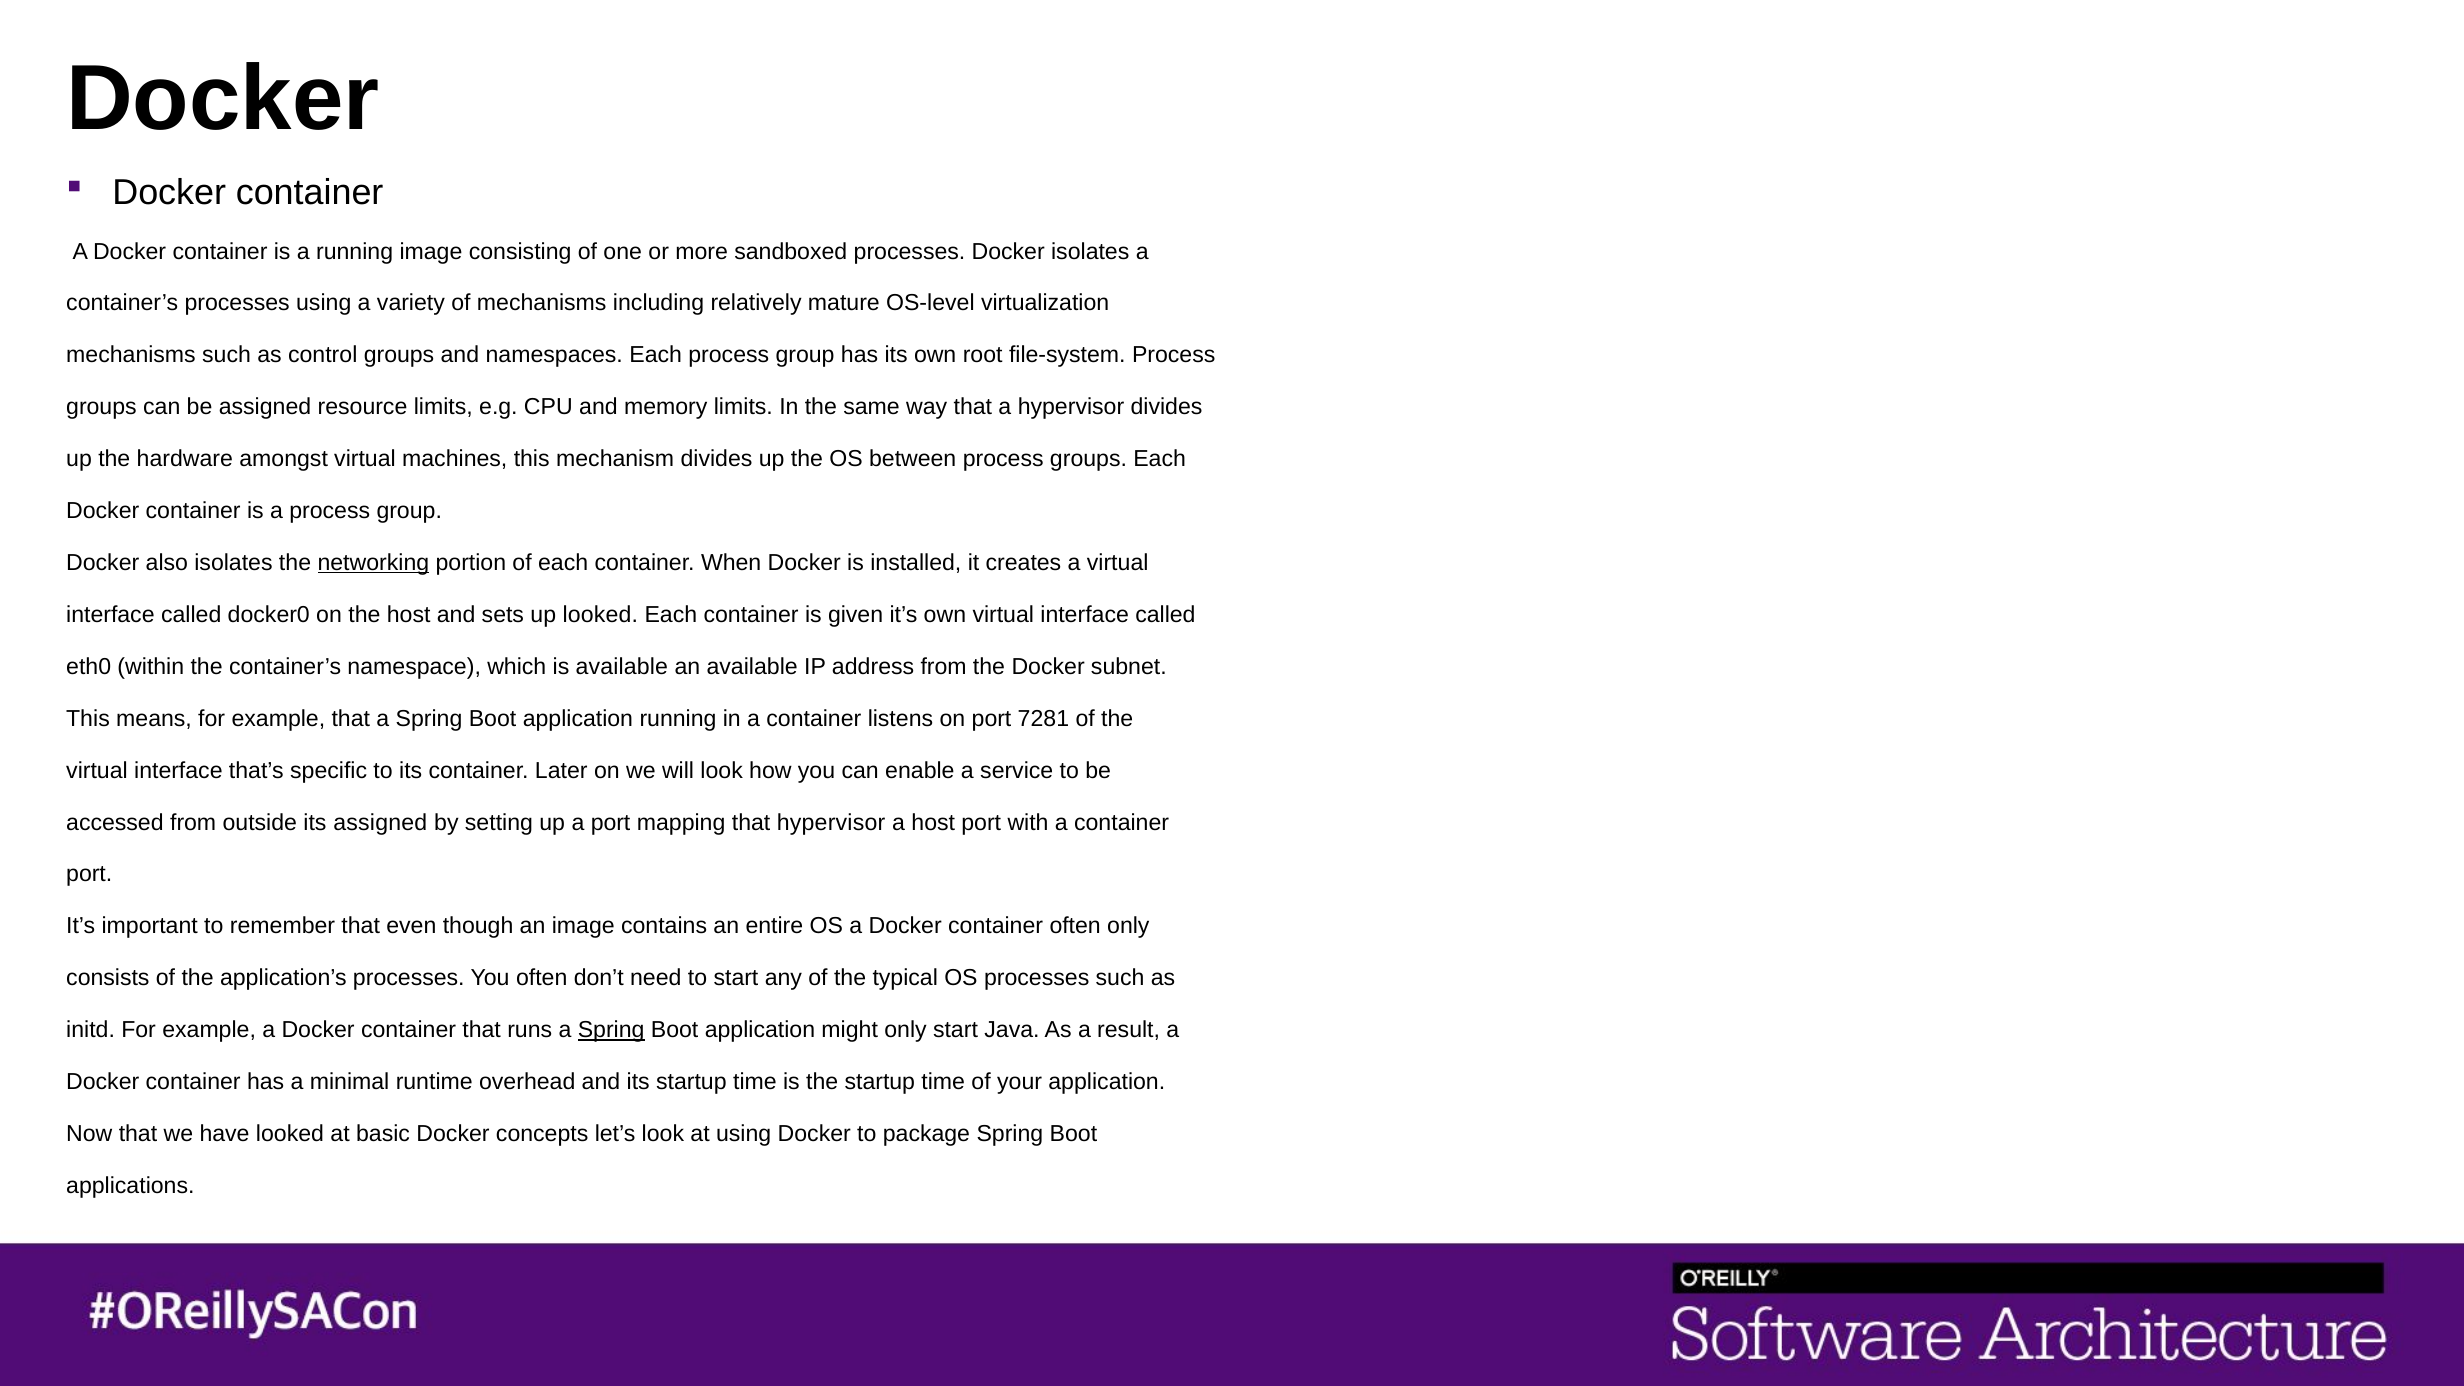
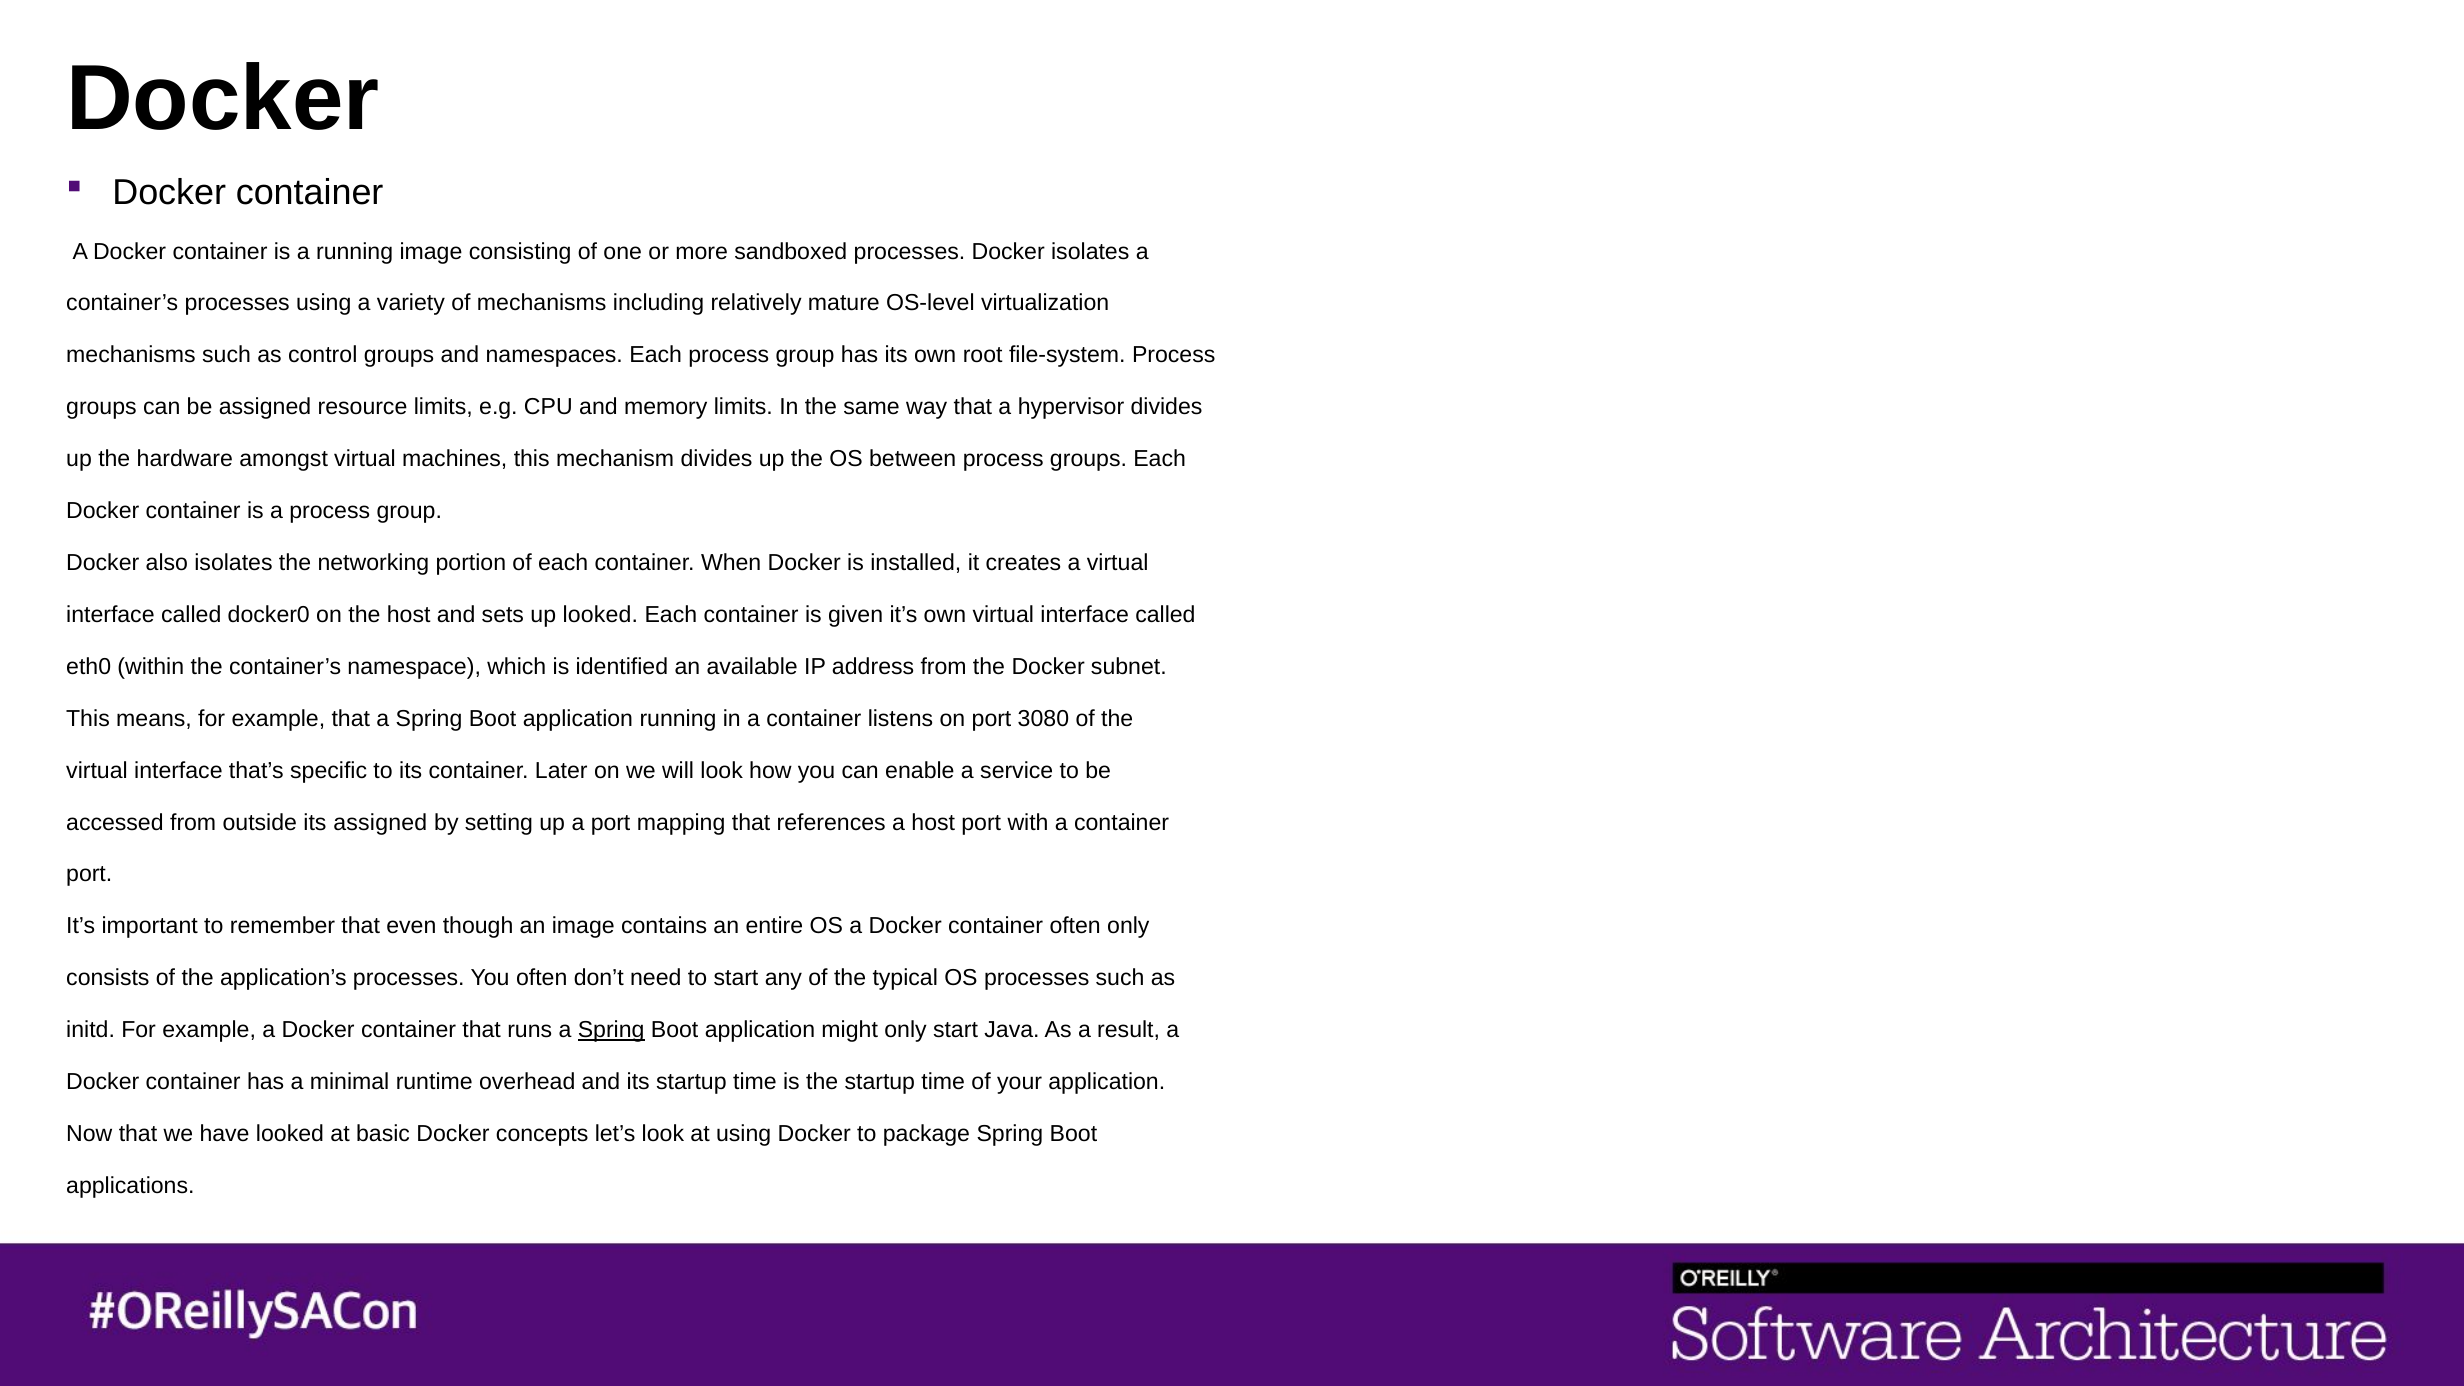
networking underline: present -> none
is available: available -> identified
7281: 7281 -> 3080
that hypervisor: hypervisor -> references
